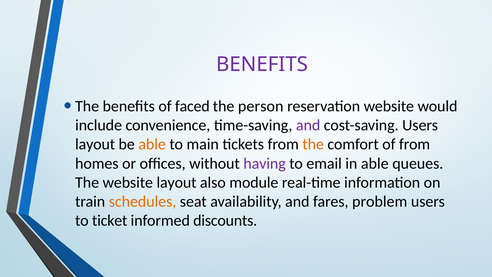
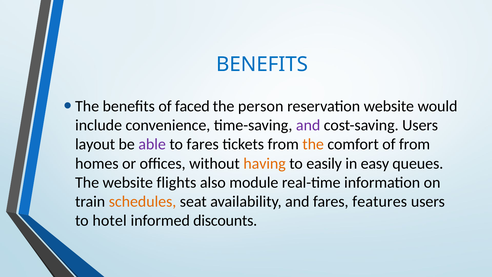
BENEFITS at (262, 64) colour: purple -> blue
able at (152, 144) colour: orange -> purple
to main: main -> fares
having colour: purple -> orange
email: email -> easily
in able: able -> easy
website layout: layout -> flights
problem: problem -> features
ticket: ticket -> hotel
